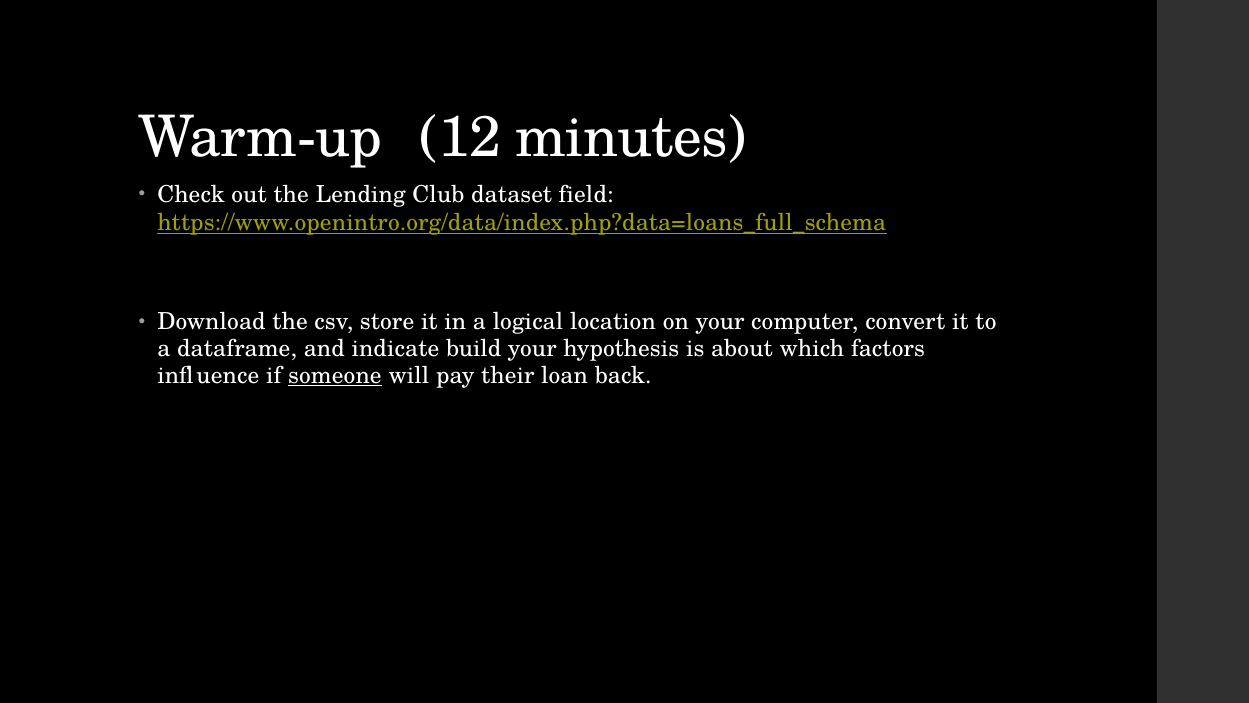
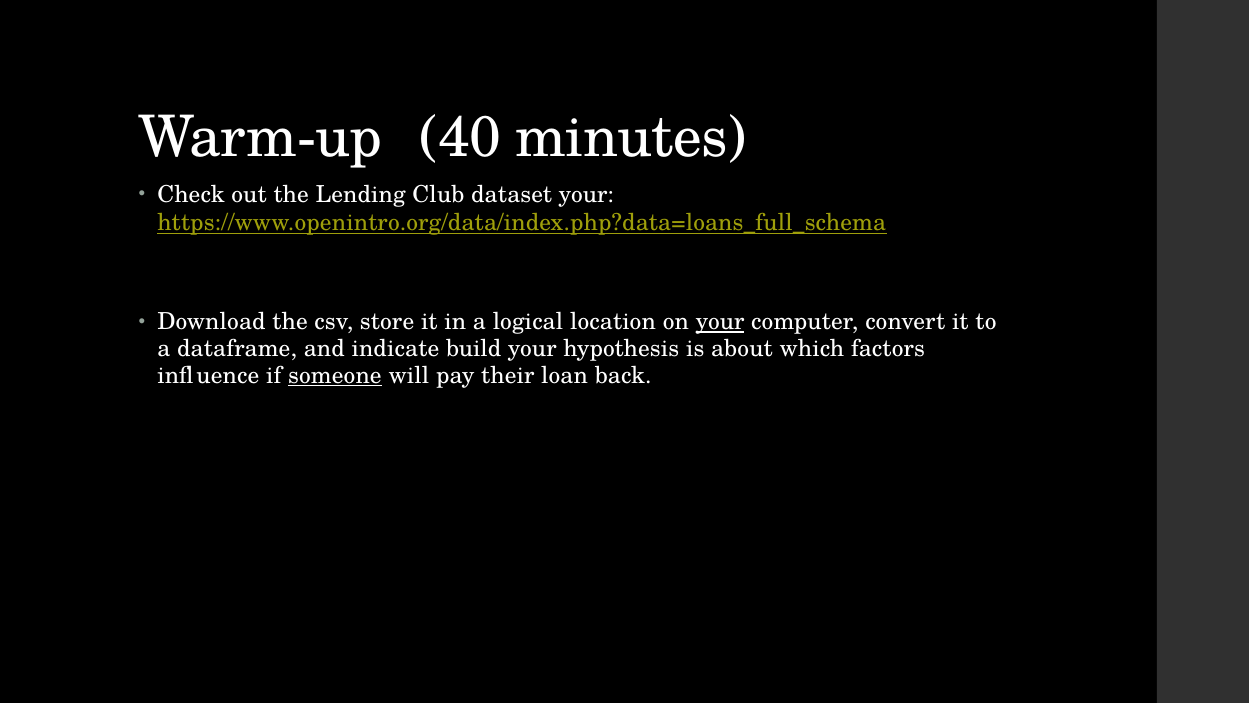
12: 12 -> 40
dataset field: field -> your
your at (720, 322) underline: none -> present
